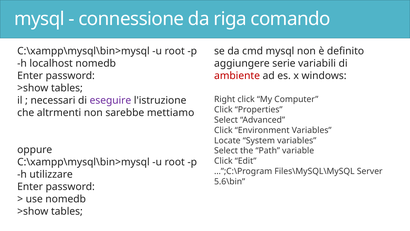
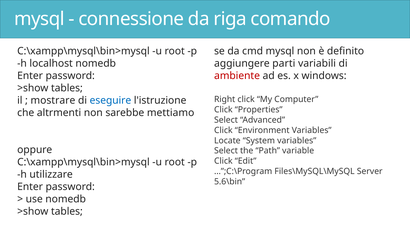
serie: serie -> parti
necessari: necessari -> mostrare
eseguire colour: purple -> blue
